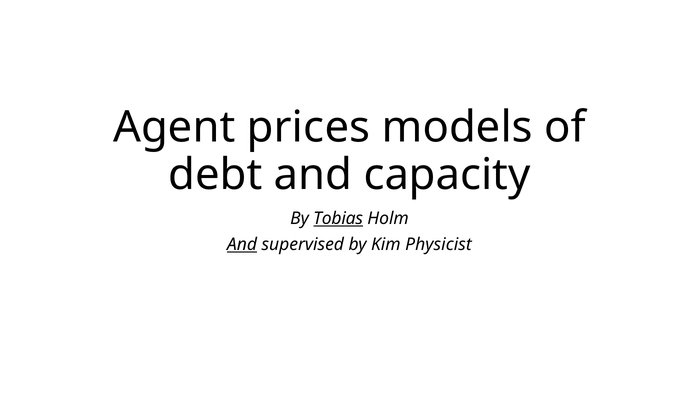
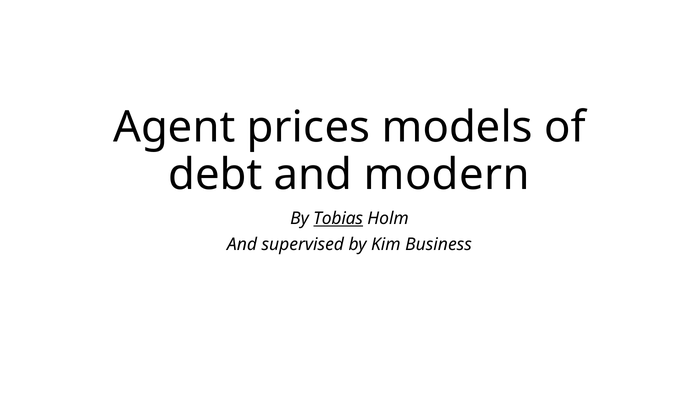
capacity: capacity -> modern
And at (242, 245) underline: present -> none
Physicist: Physicist -> Business
